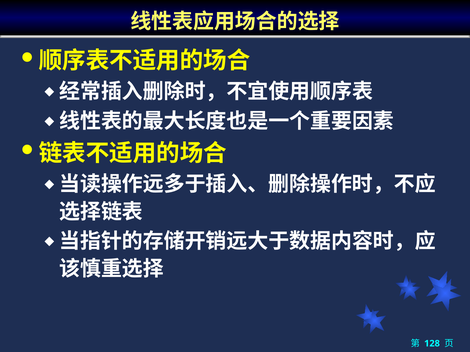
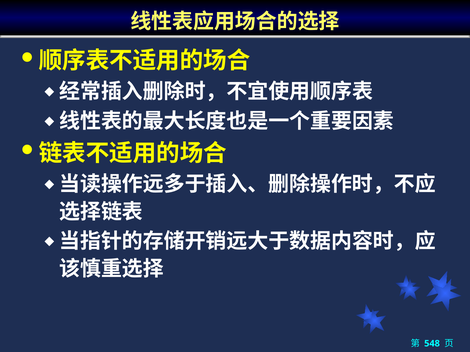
128: 128 -> 548
